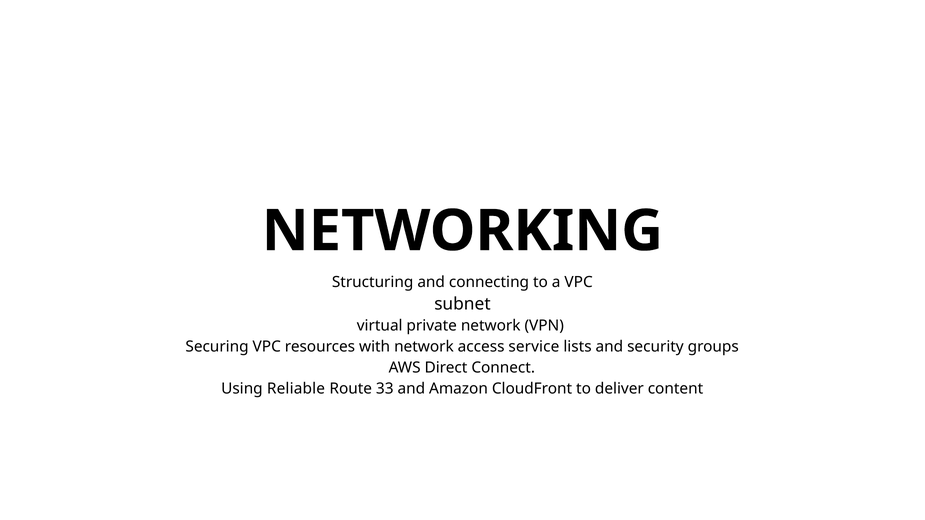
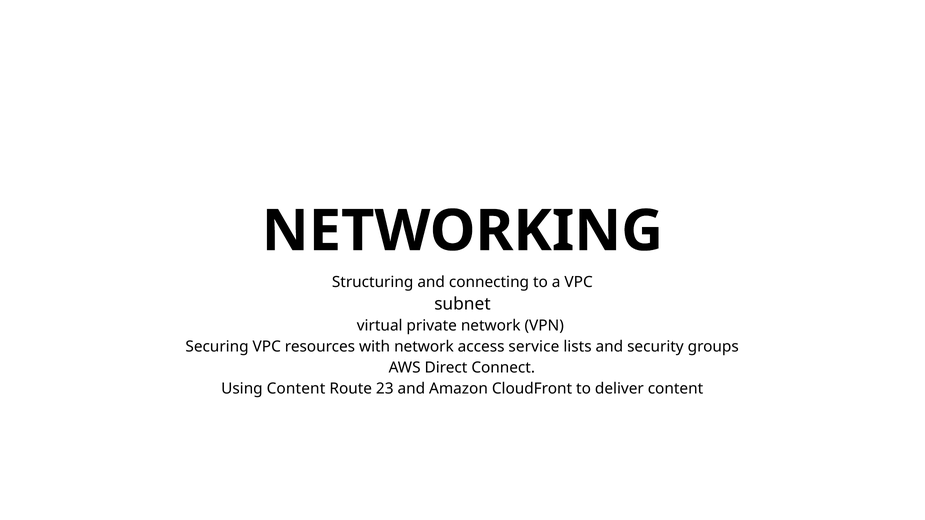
Using Reliable: Reliable -> Content
33: 33 -> 23
